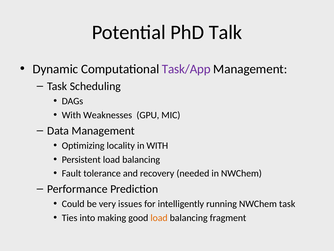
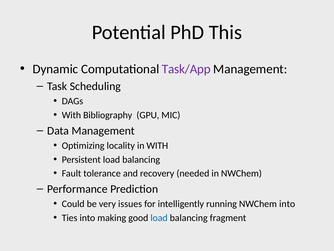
Talk: Talk -> This
Weaknesses: Weaknesses -> Bibliography
NWChem task: task -> into
load at (159, 217) colour: orange -> blue
